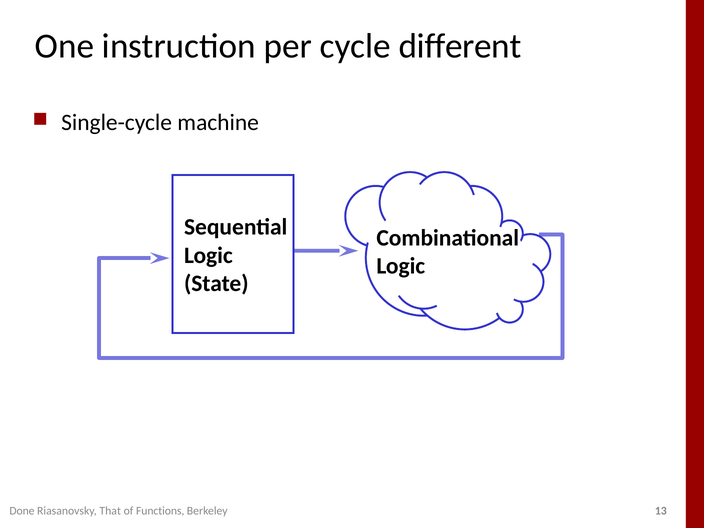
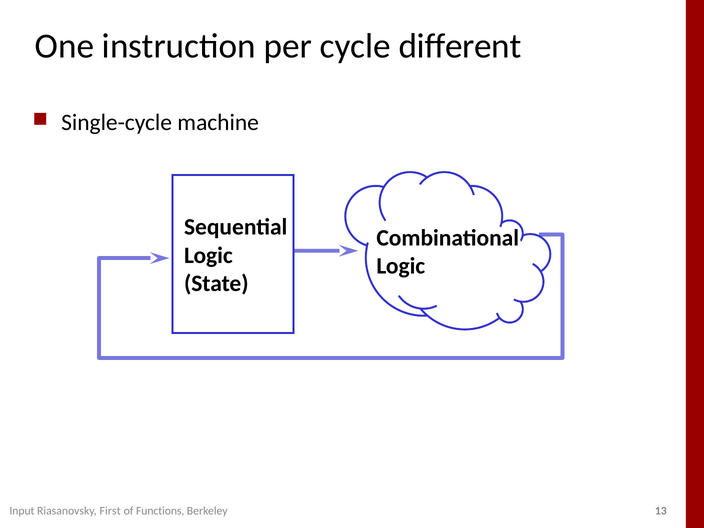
Done: Done -> Input
That: That -> First
